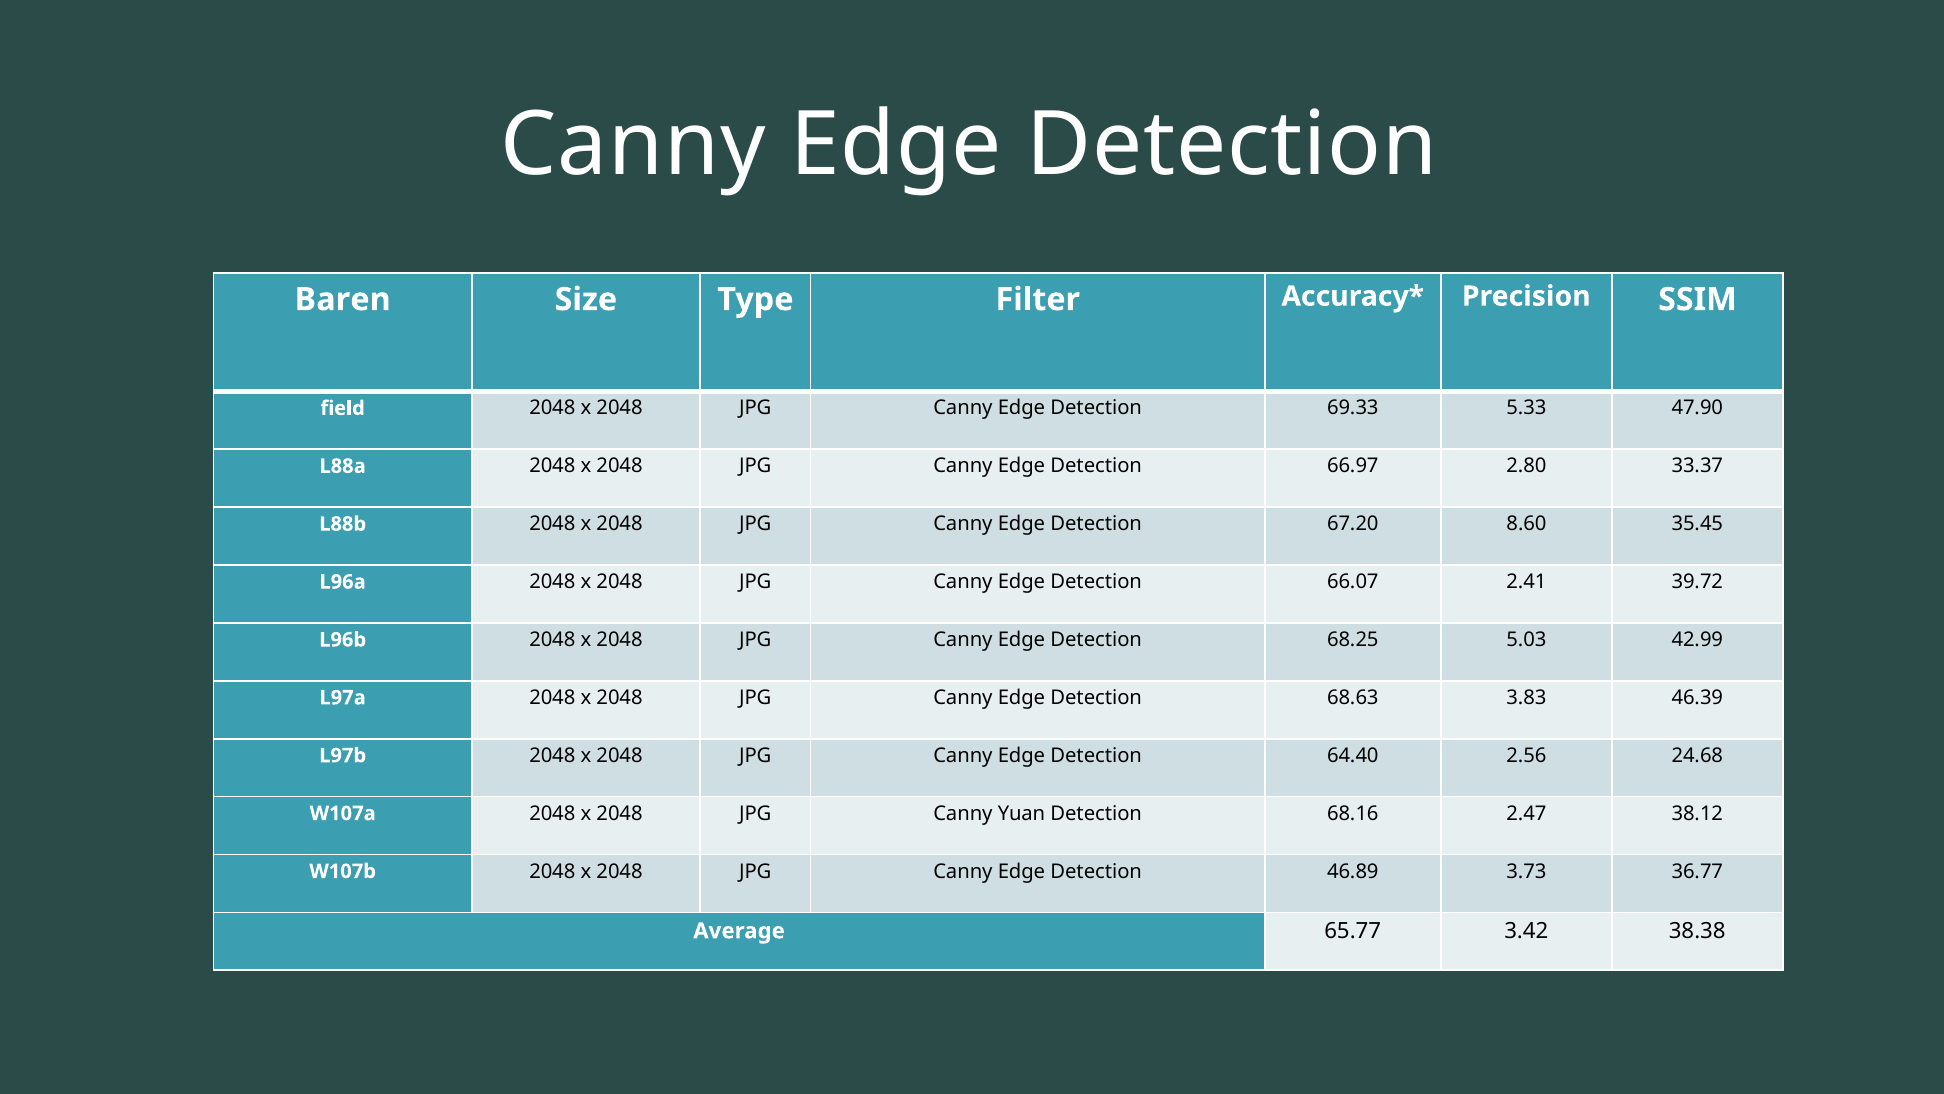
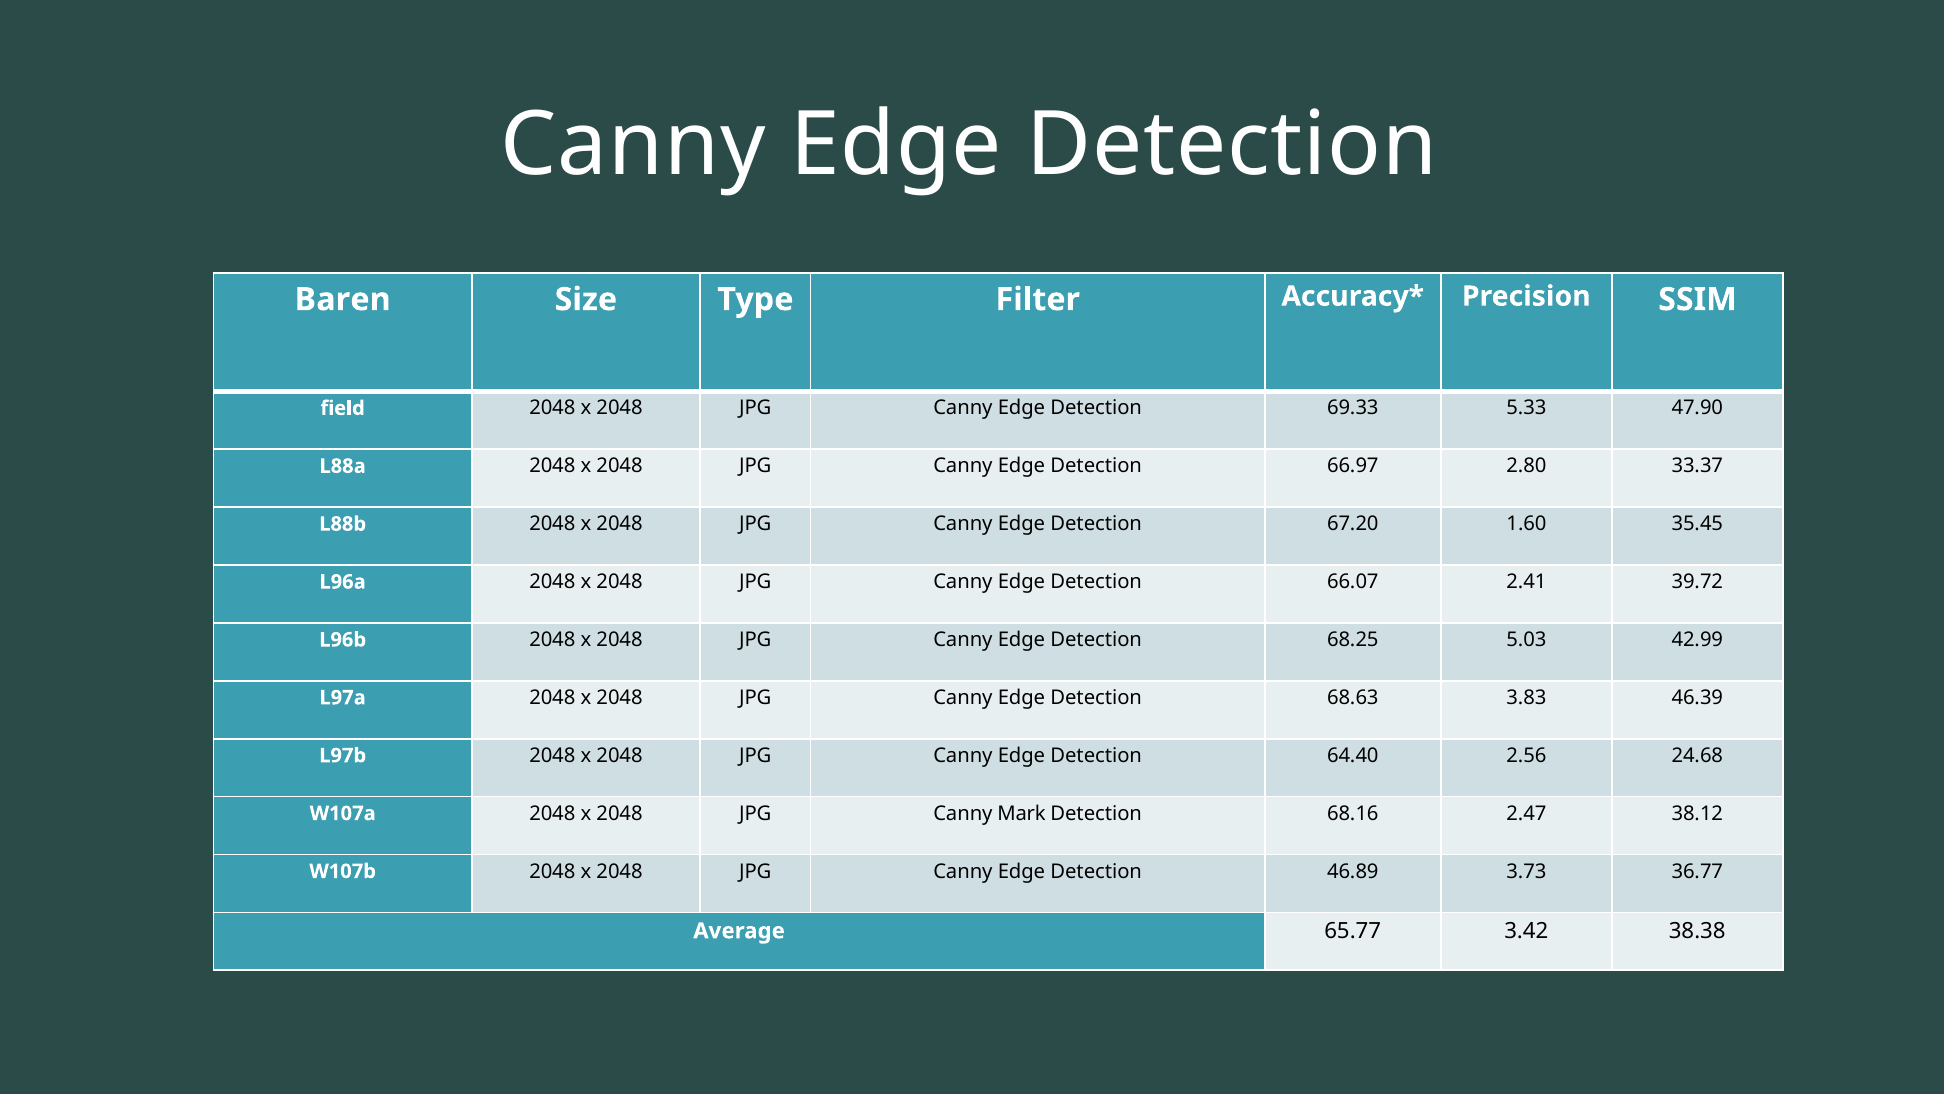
8.60: 8.60 -> 1.60
Yuan: Yuan -> Mark
